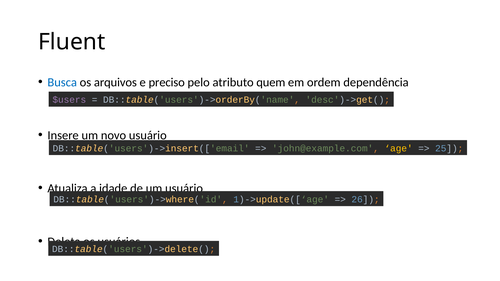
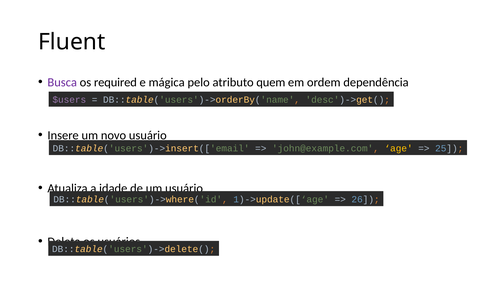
Busca colour: blue -> purple
arquivos: arquivos -> required
preciso: preciso -> mágica
